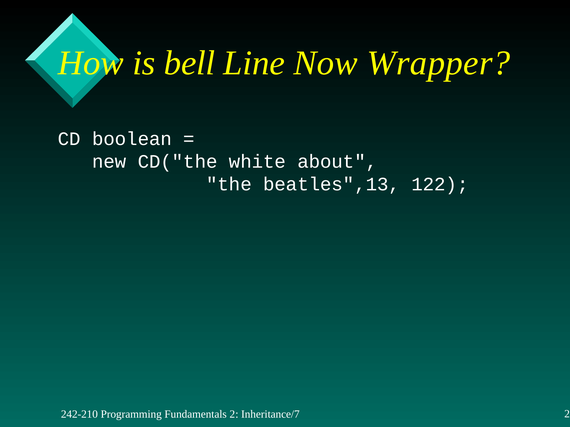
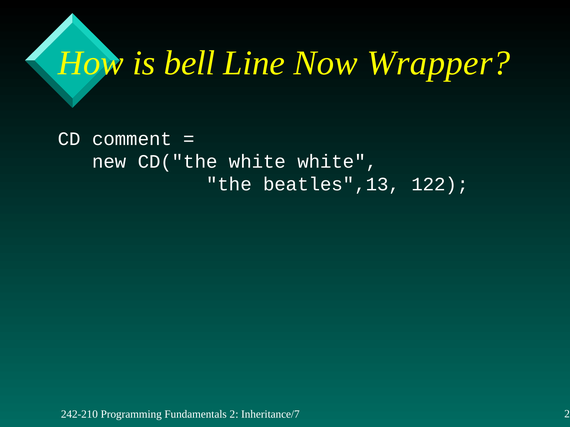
boolean: boolean -> comment
white about: about -> white
